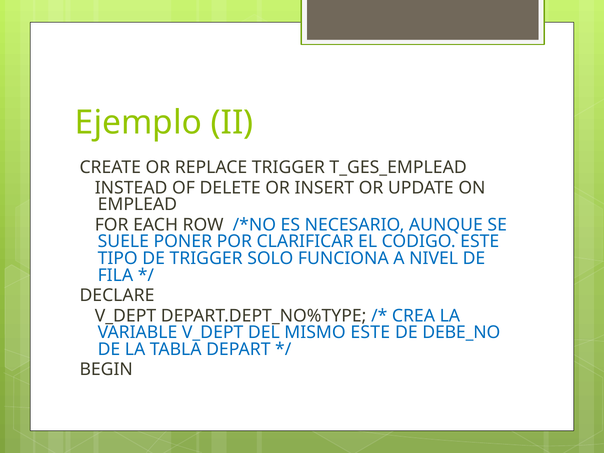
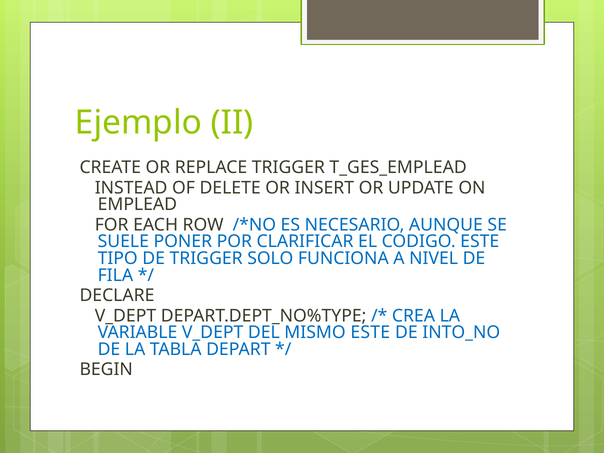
DEBE_NO: DEBE_NO -> INTO_NO
